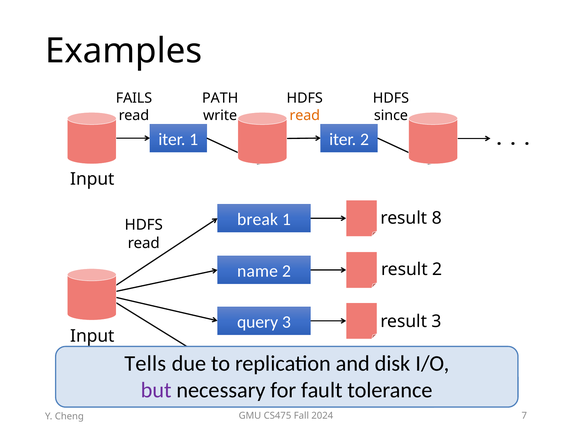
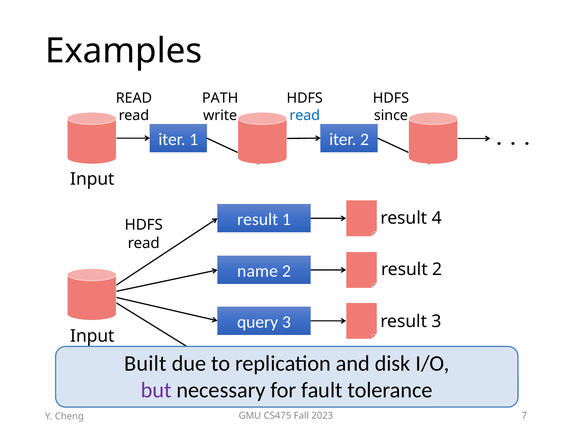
FAILS at (134, 98): FAILS -> READ
read at (305, 115) colour: orange -> blue
break at (258, 219): break -> result
8: 8 -> 4
Tells: Tells -> Built
2024: 2024 -> 2023
